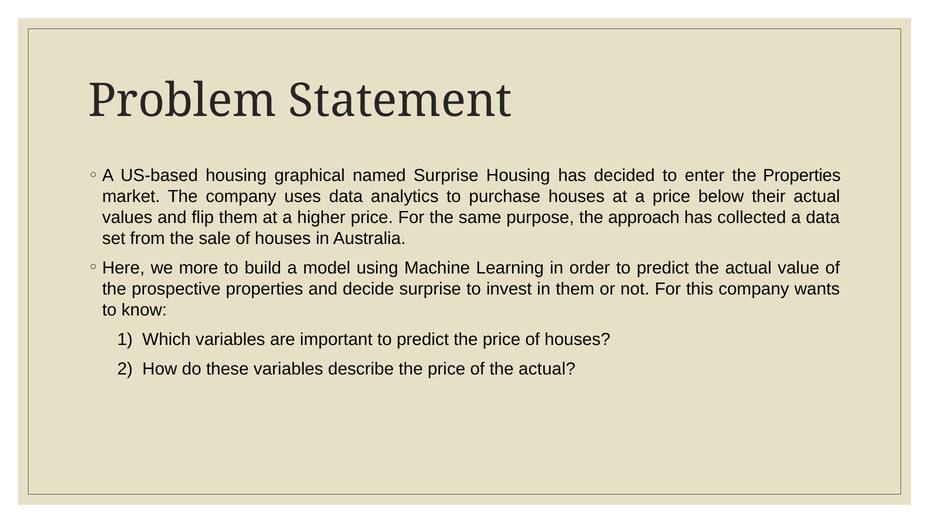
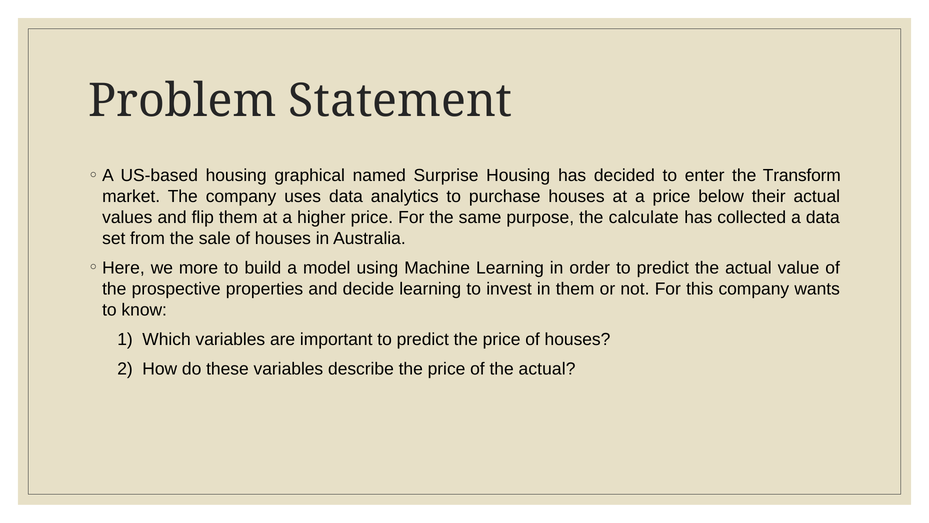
the Properties: Properties -> Transform
approach: approach -> calculate
decide surprise: surprise -> learning
